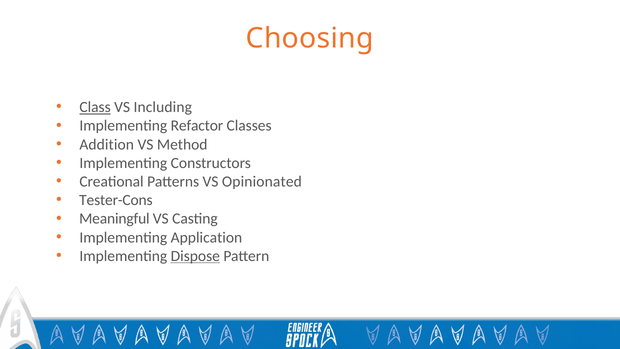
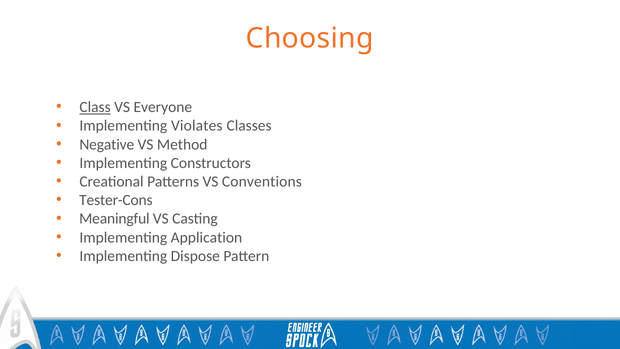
Including: Including -> Everyone
Refactor: Refactor -> Violates
Addition: Addition -> Negative
Opinionated: Opinionated -> Conventions
Dispose underline: present -> none
